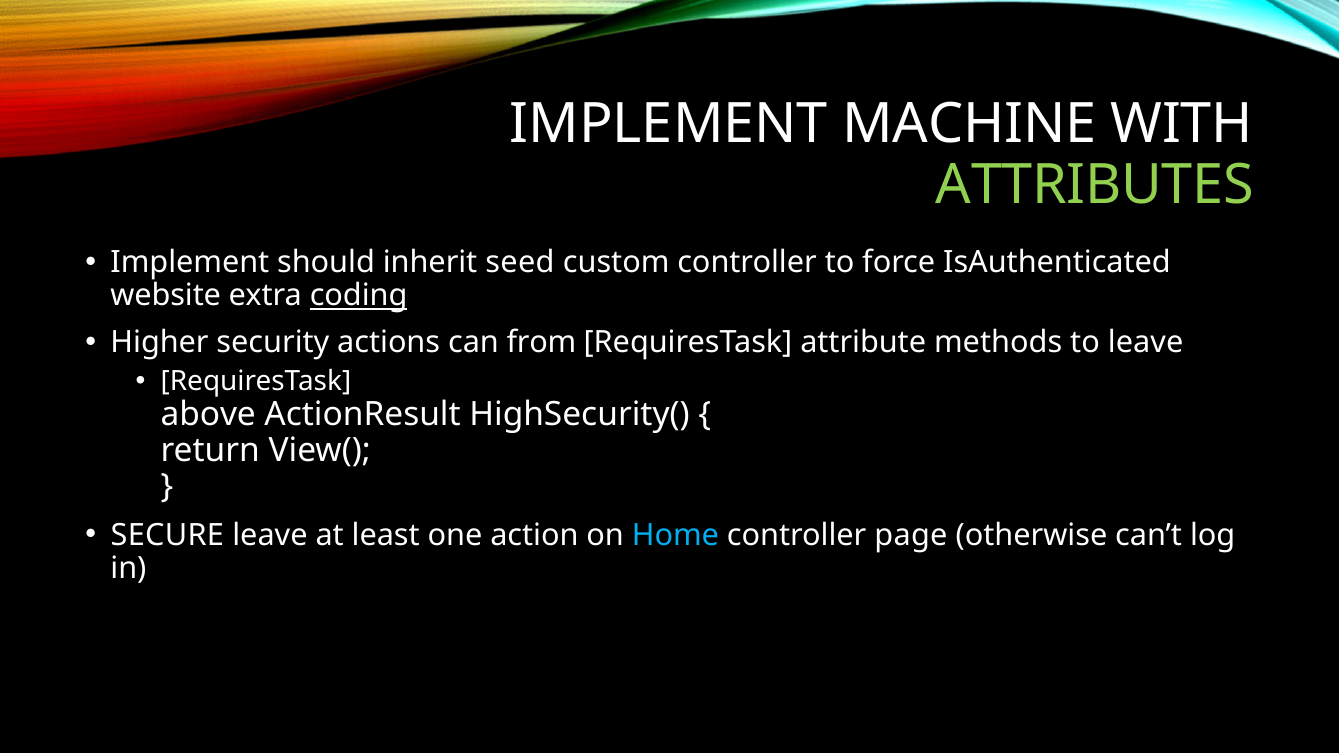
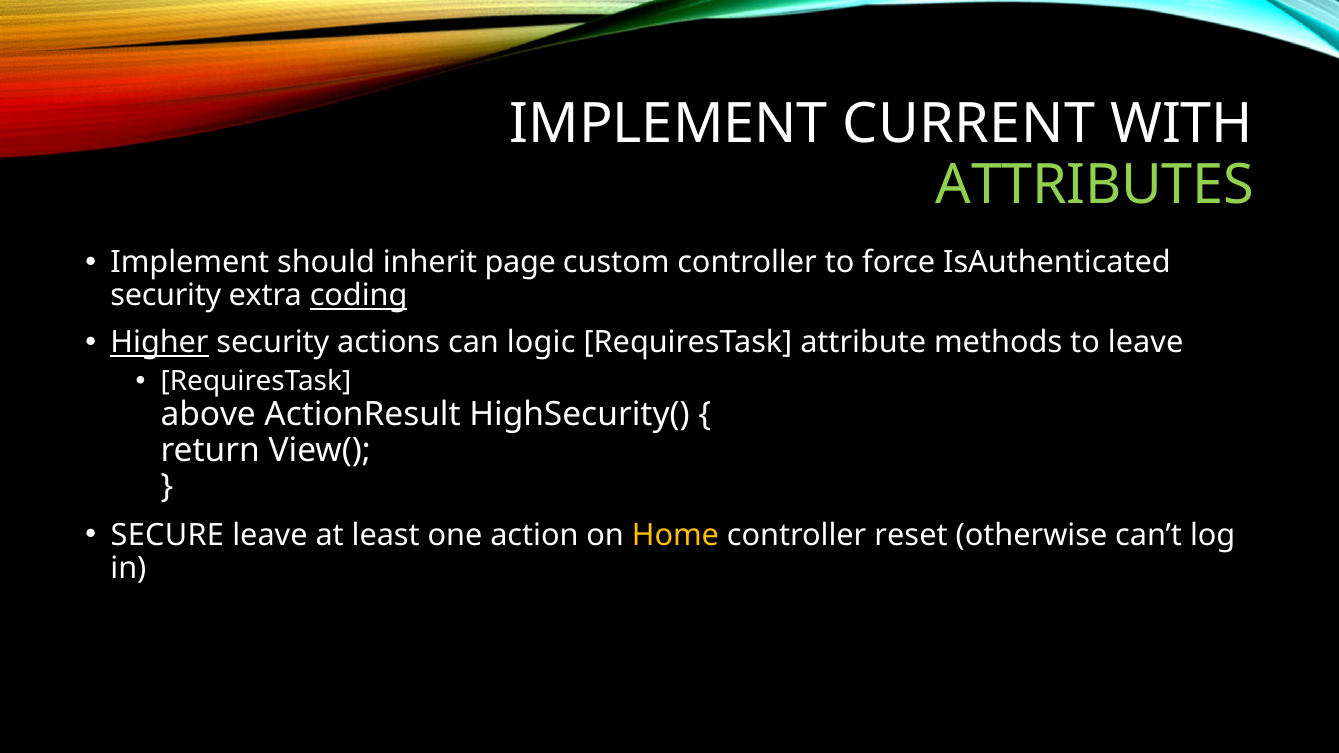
MACHINE: MACHINE -> CURRENT
seed: seed -> page
website at (166, 295): website -> security
Higher underline: none -> present
from: from -> logic
Home colour: light blue -> yellow
page: page -> reset
